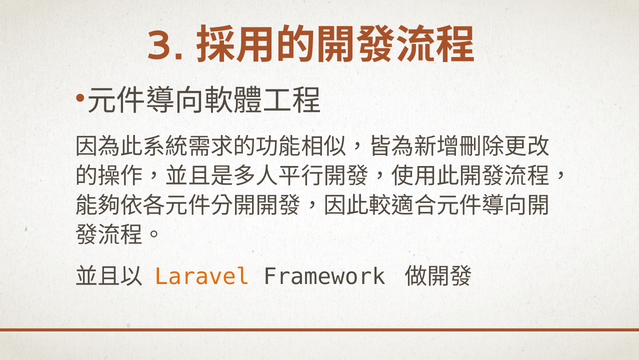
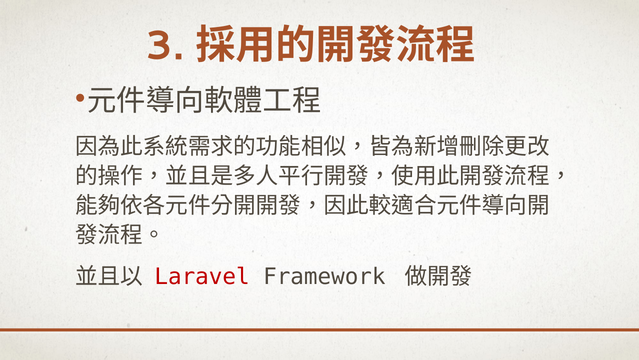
Laravel colour: orange -> red
